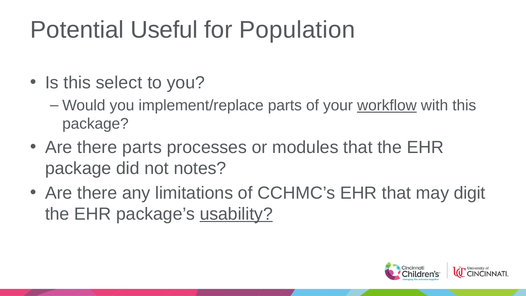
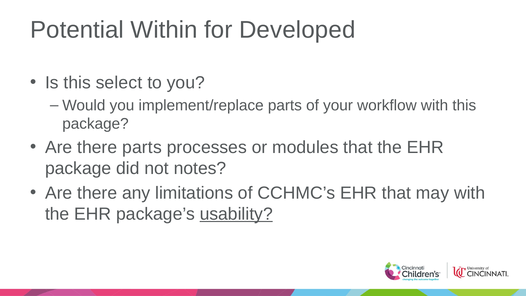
Useful: Useful -> Within
Population: Population -> Developed
workflow underline: present -> none
may digit: digit -> with
